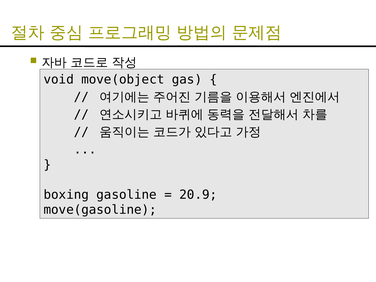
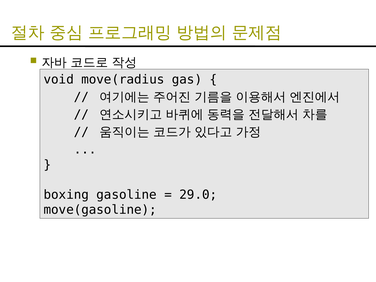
move(object: move(object -> move(radius
20.9: 20.9 -> 29.0
